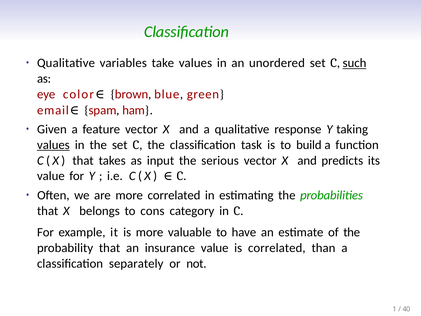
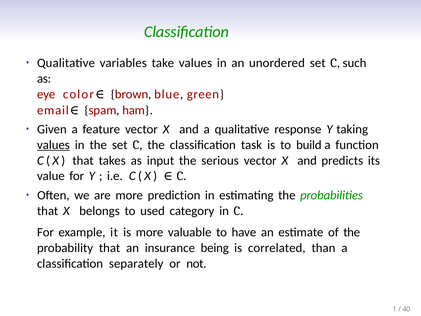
such underline: present -> none
more correlated: correlated -> prediction
cons: cons -> used
insurance value: value -> being
